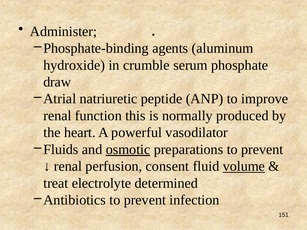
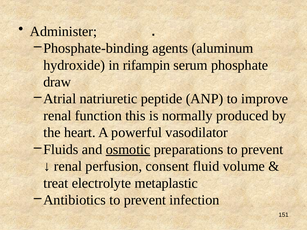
crumble: crumble -> rifampin
volume underline: present -> none
determined: determined -> metaplastic
